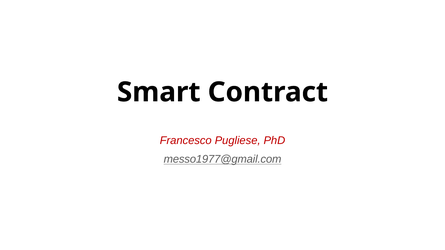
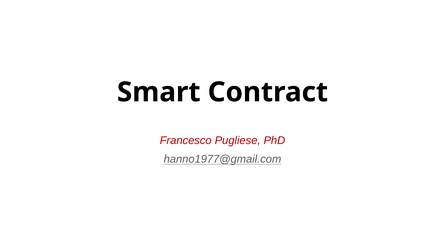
messo1977@gmail.com: messo1977@gmail.com -> hanno1977@gmail.com
